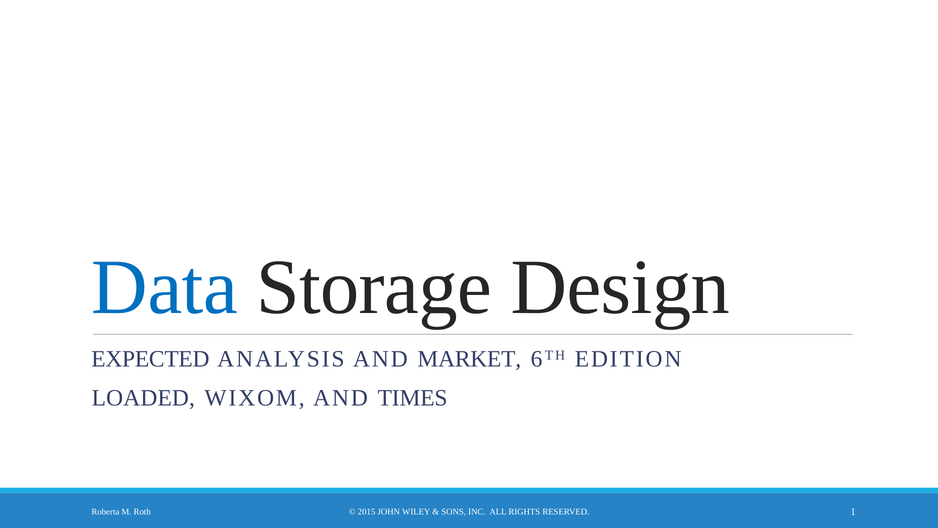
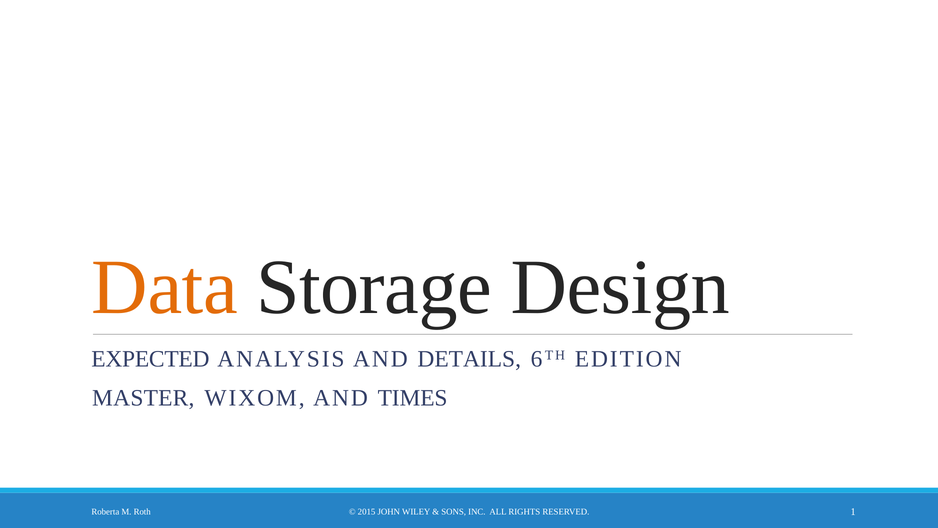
Data colour: blue -> orange
MARKET: MARKET -> DETAILS
LOADED: LOADED -> MASTER
